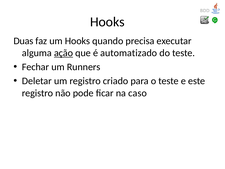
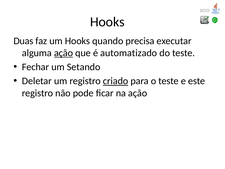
Runners: Runners -> Setando
criado underline: none -> present
na caso: caso -> ação
